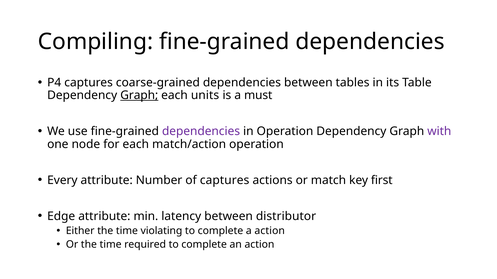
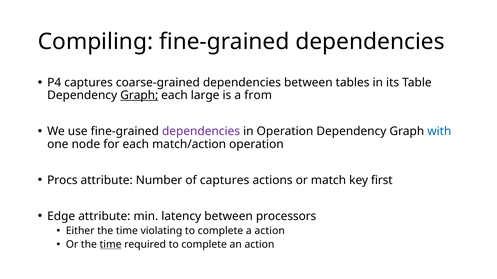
units: units -> large
must: must -> from
with colour: purple -> blue
Every: Every -> Procs
distributor: distributor -> processors
time at (111, 245) underline: none -> present
